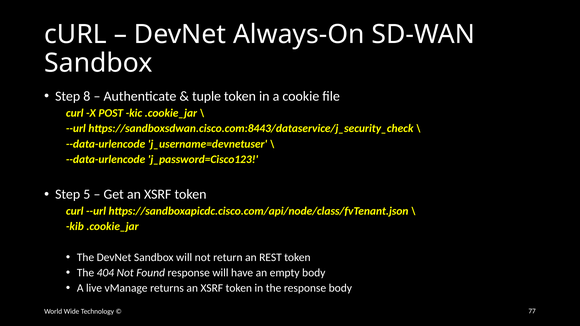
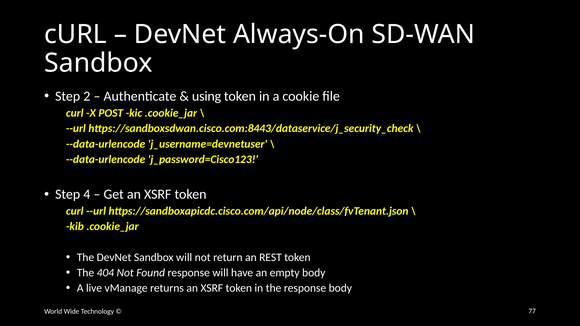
8: 8 -> 2
tuple: tuple -> using
5: 5 -> 4
